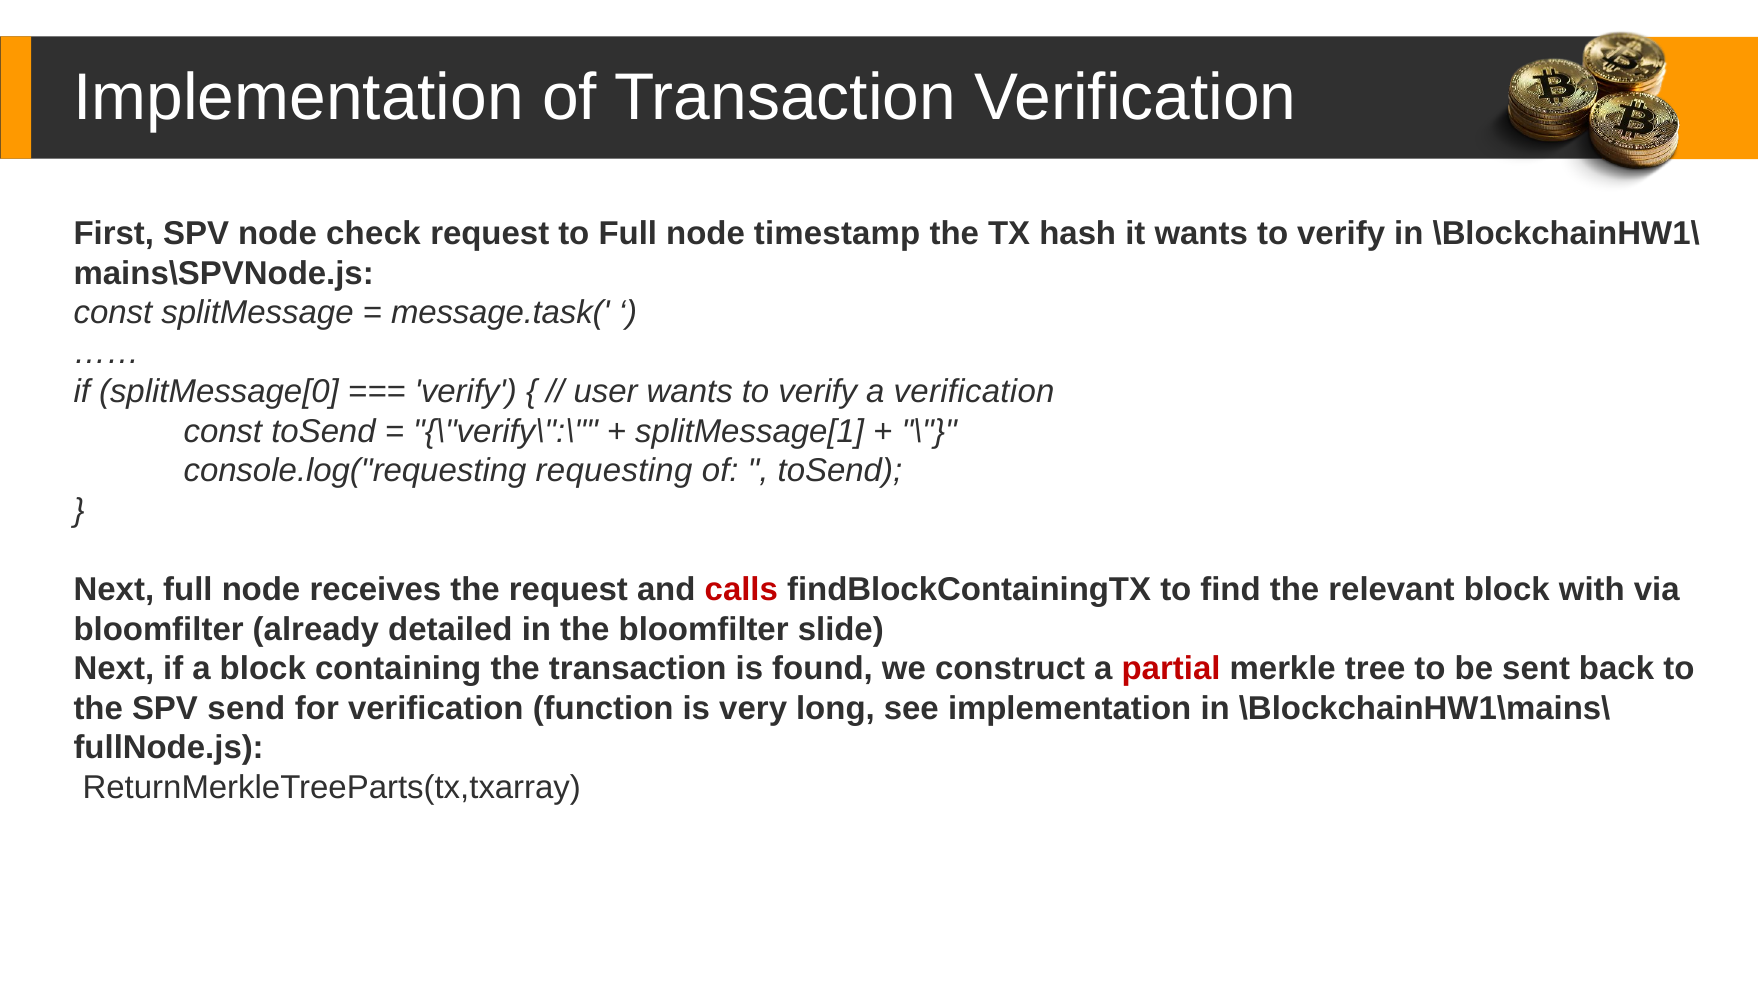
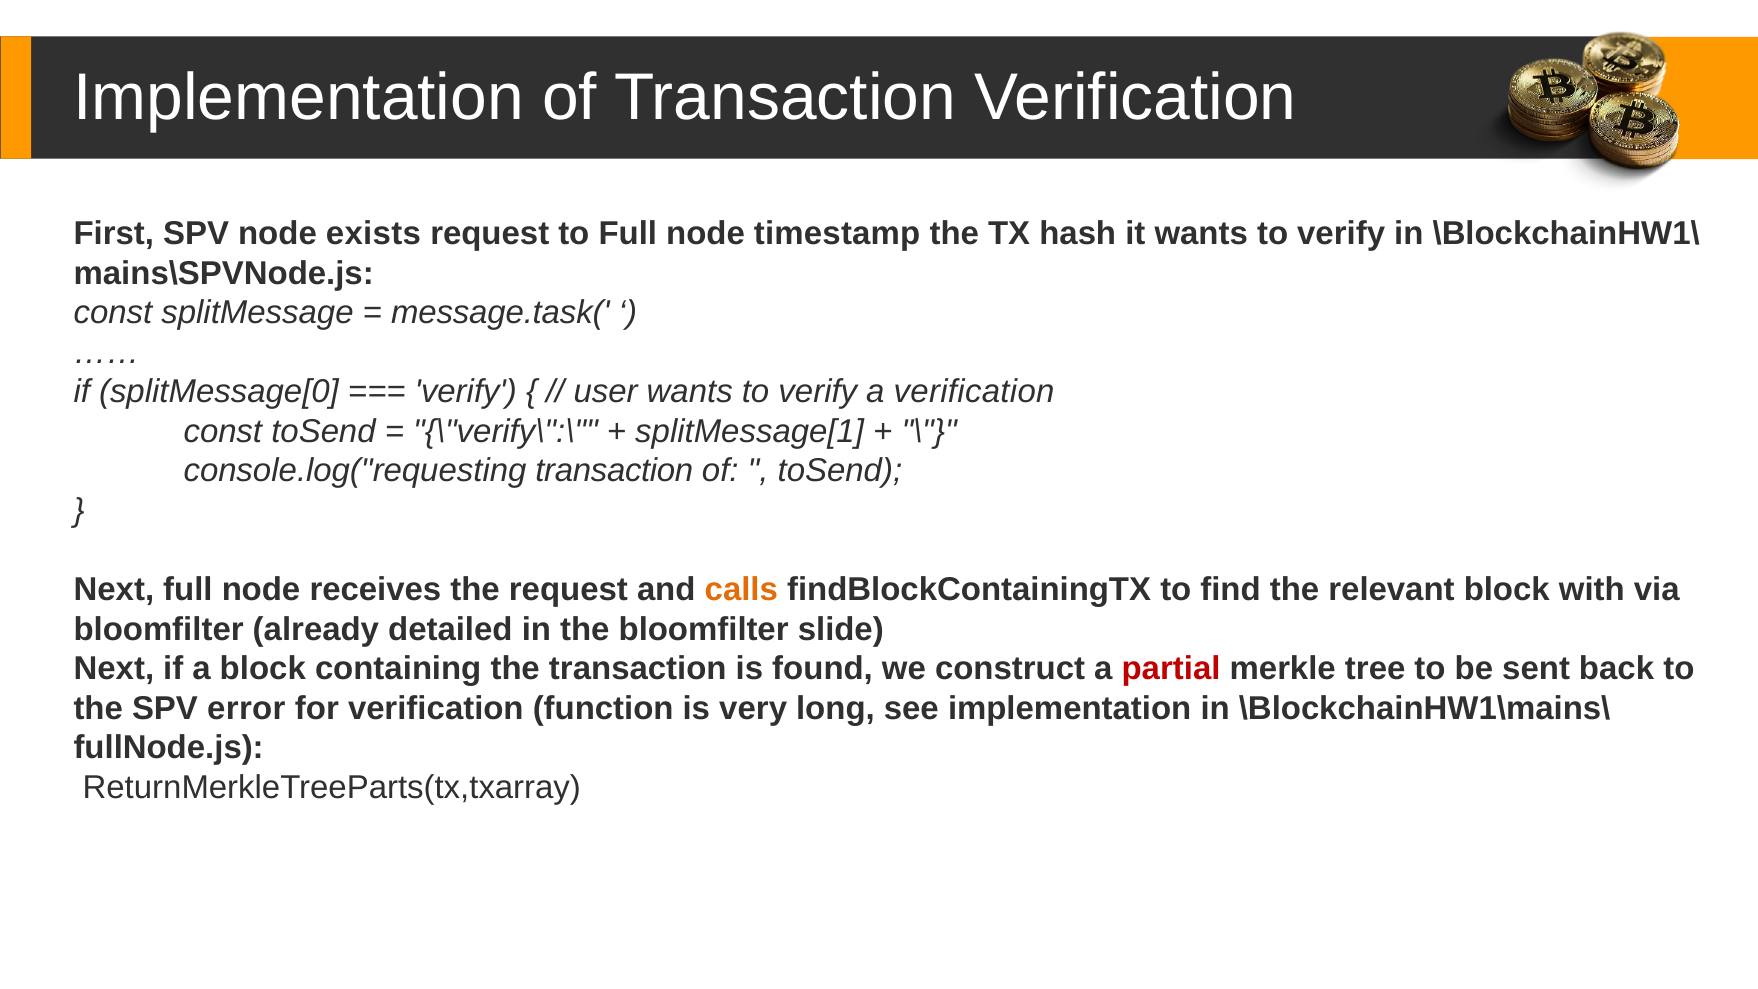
check: check -> exists
console.log("requesting requesting: requesting -> transaction
calls colour: red -> orange
send: send -> error
